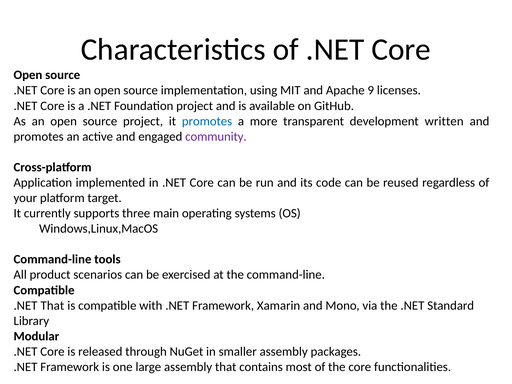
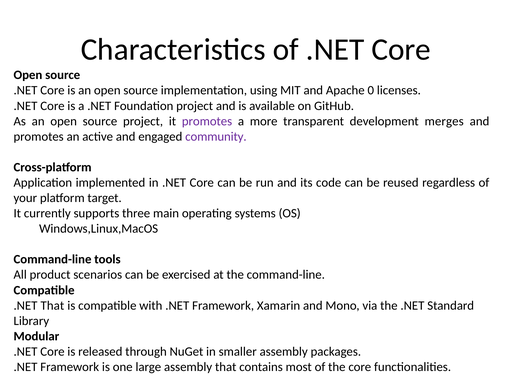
9: 9 -> 0
promotes at (207, 121) colour: blue -> purple
written: written -> merges
